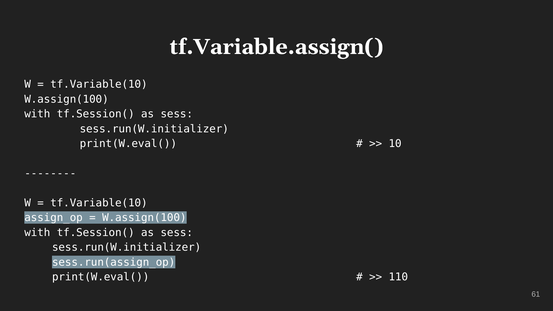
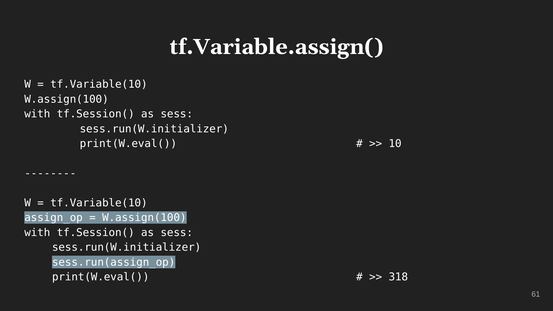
110: 110 -> 318
